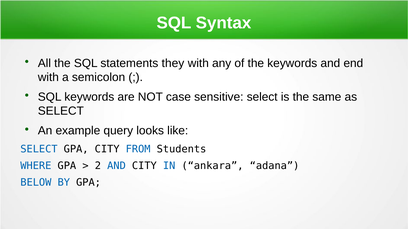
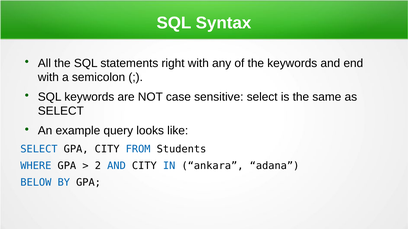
they: they -> right
